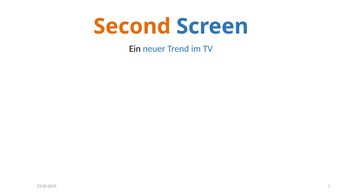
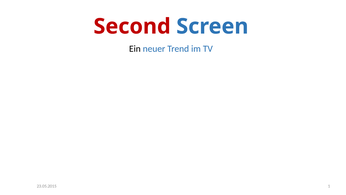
Second colour: orange -> red
